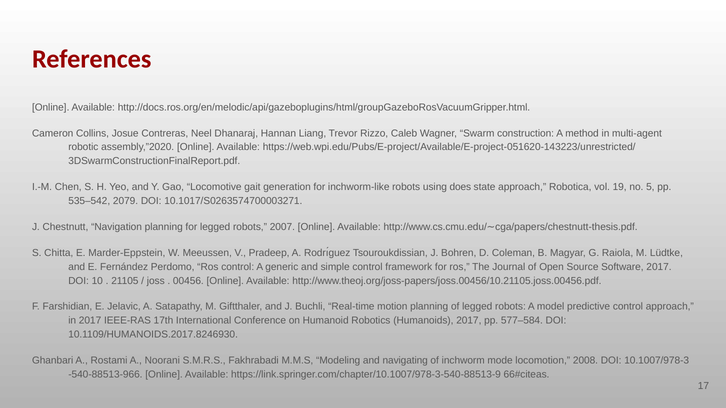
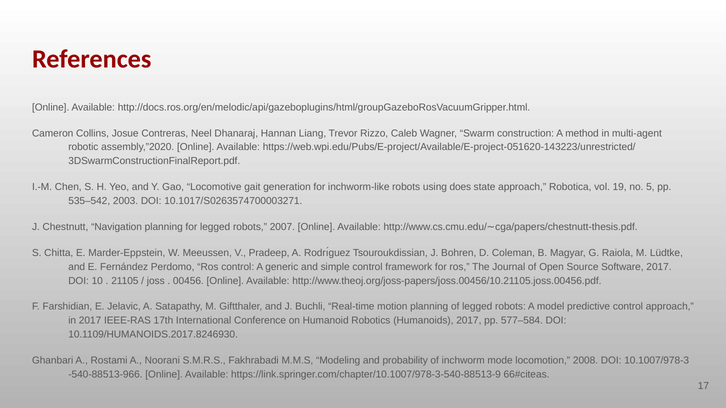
2079: 2079 -> 2003
navigating: navigating -> probability
